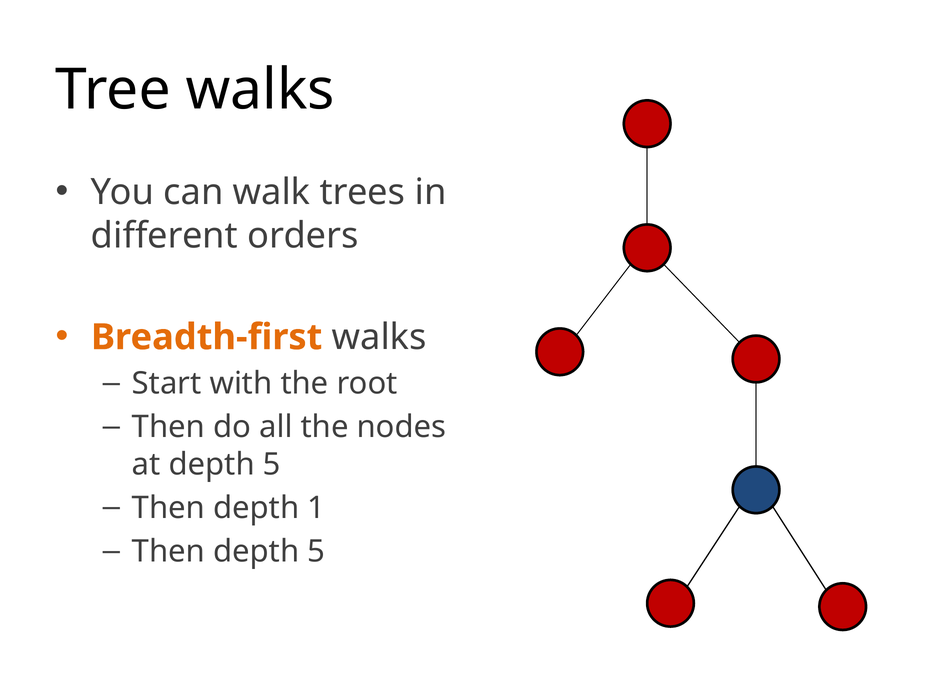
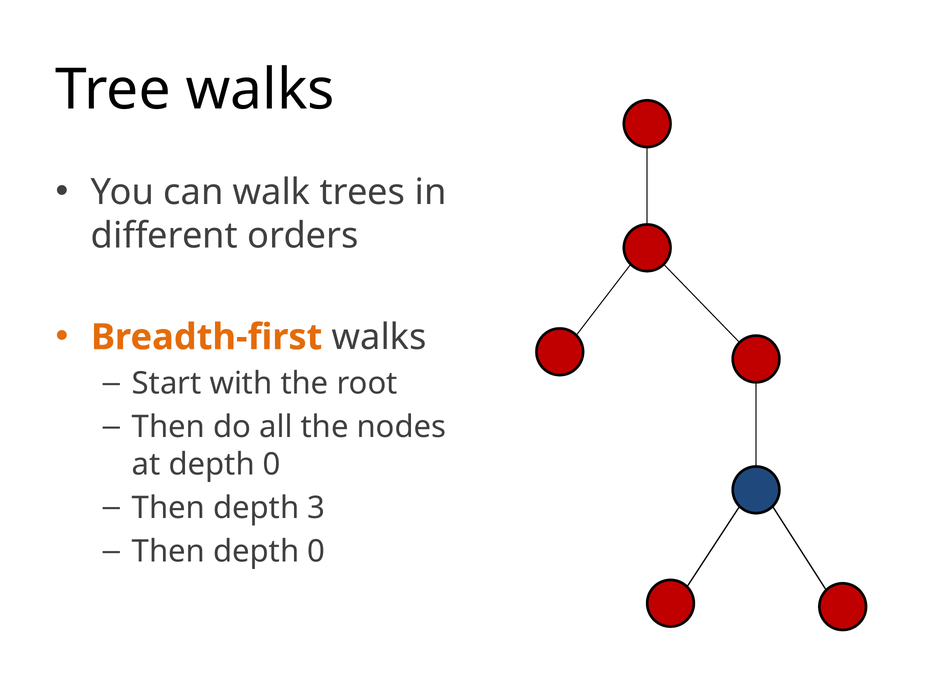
at depth 5: 5 -> 0
1: 1 -> 3
Then depth 5: 5 -> 0
